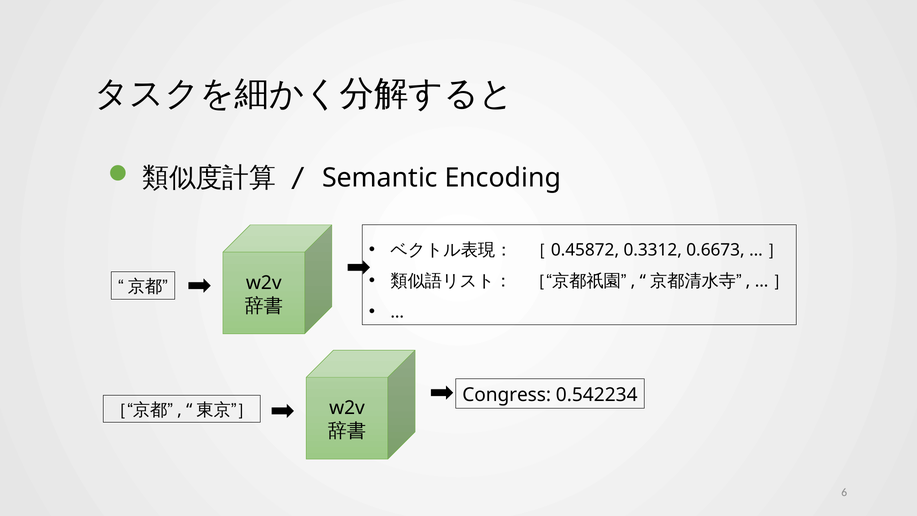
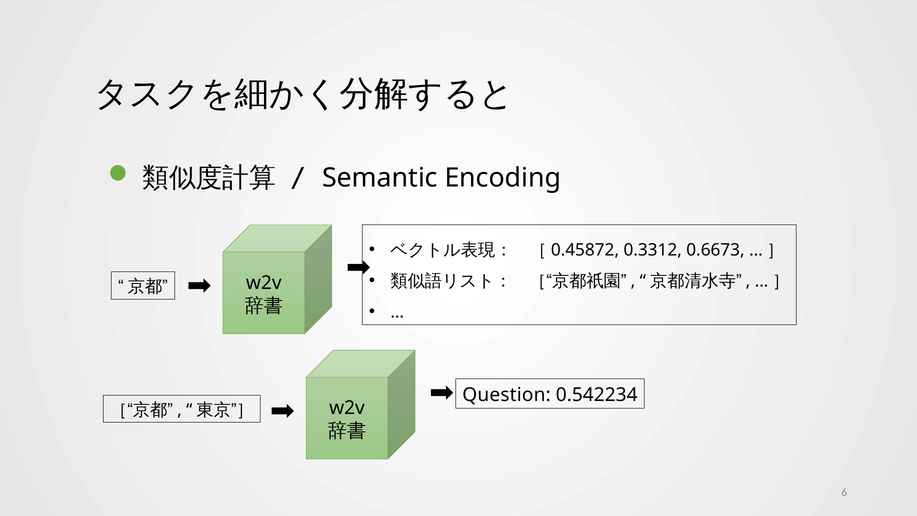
Congress: Congress -> Question
